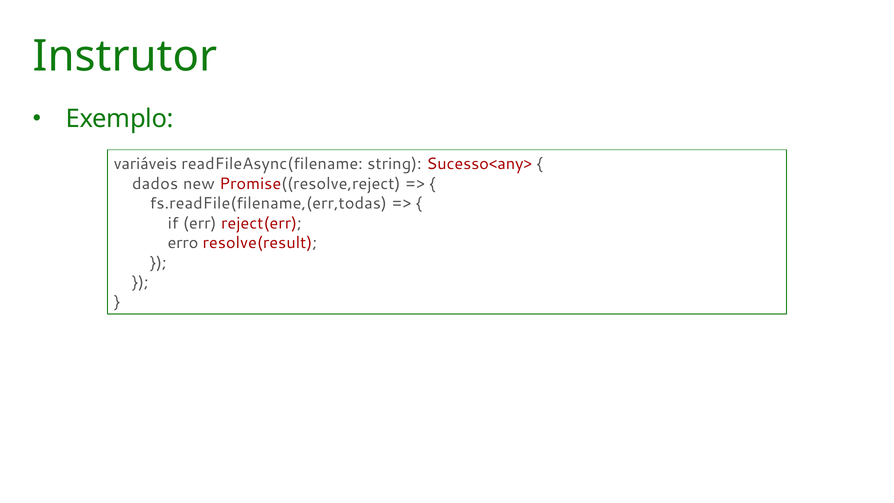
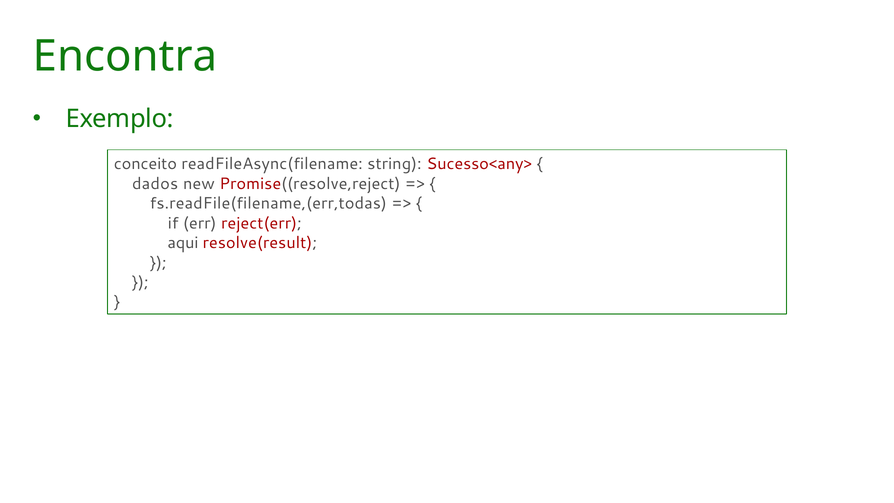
Instrutor: Instrutor -> Encontra
variáveis: variáveis -> conceito
erro: erro -> aqui
